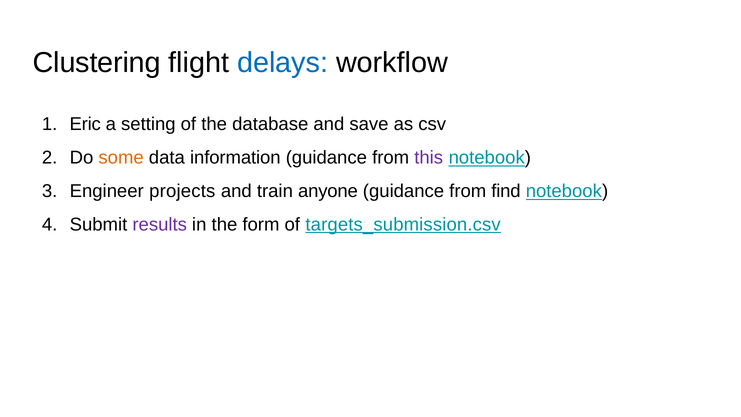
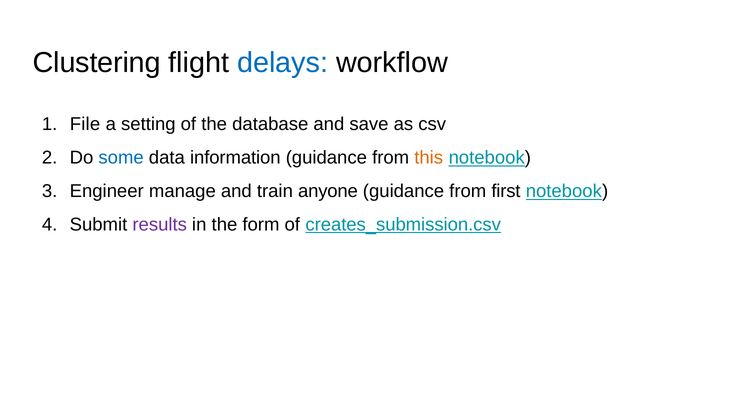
Eric: Eric -> File
some colour: orange -> blue
this colour: purple -> orange
projects: projects -> manage
find: find -> first
targets_submission.csv: targets_submission.csv -> creates_submission.csv
